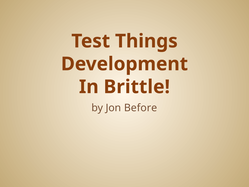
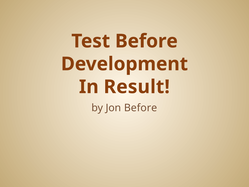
Test Things: Things -> Before
Brittle: Brittle -> Result
